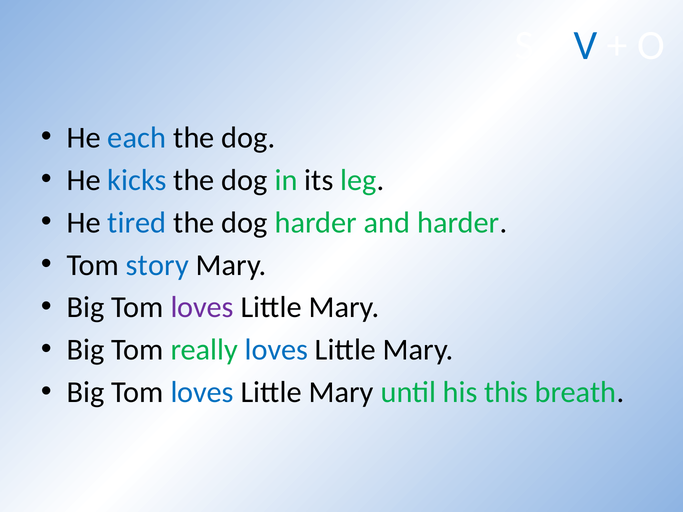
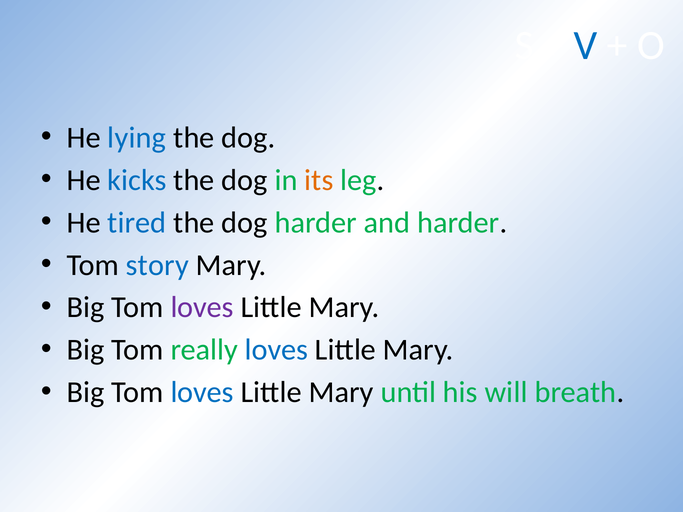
each: each -> lying
its colour: black -> orange
this: this -> will
